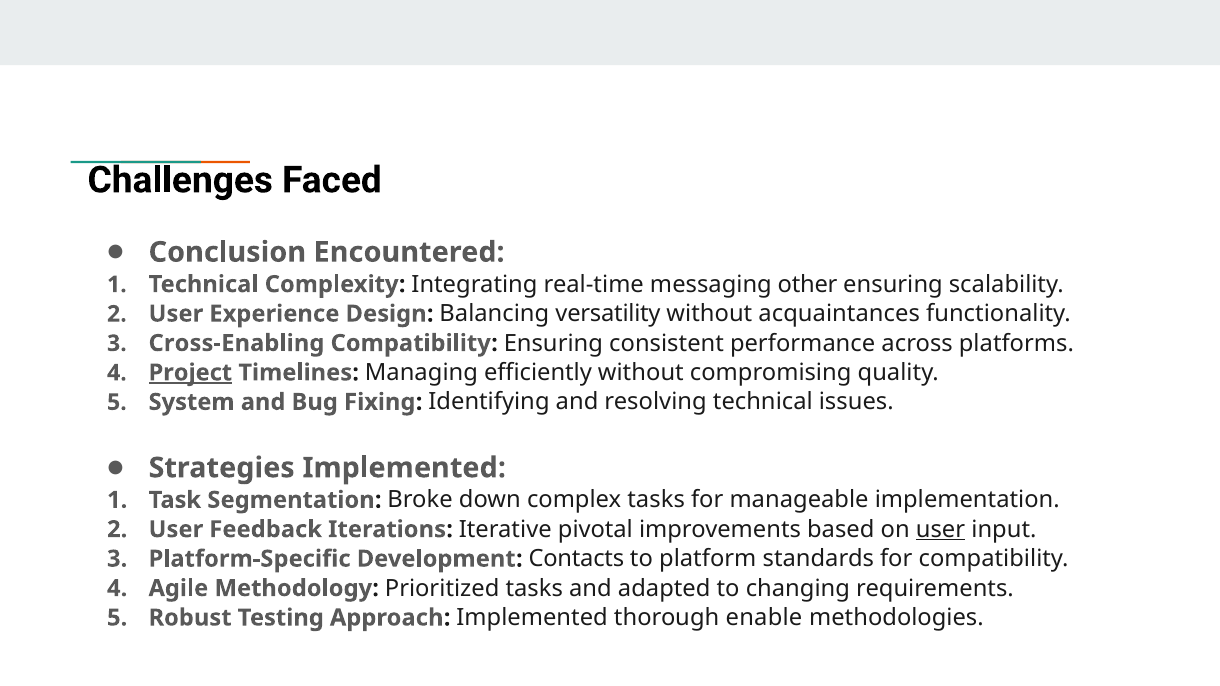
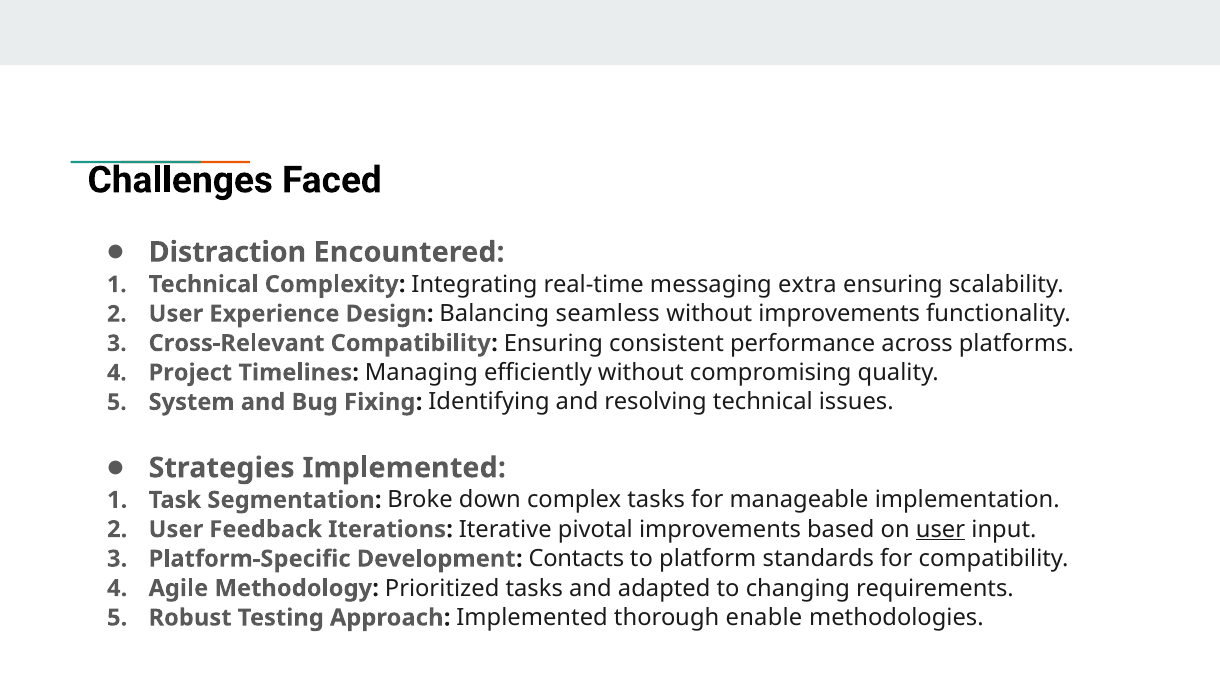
Conclusion: Conclusion -> Distraction
other: other -> extra
versatility: versatility -> seamless
without acquaintances: acquaintances -> improvements
Cross-Enabling: Cross-Enabling -> Cross-Relevant
Project underline: present -> none
